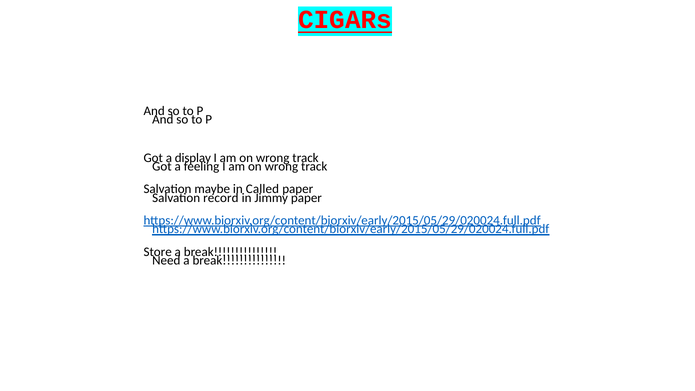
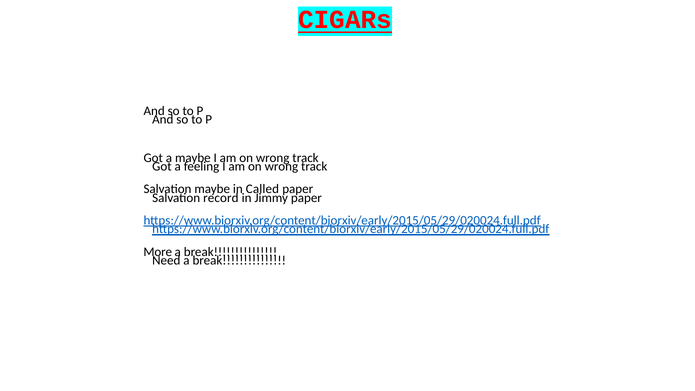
a display: display -> maybe
Store: Store -> More
